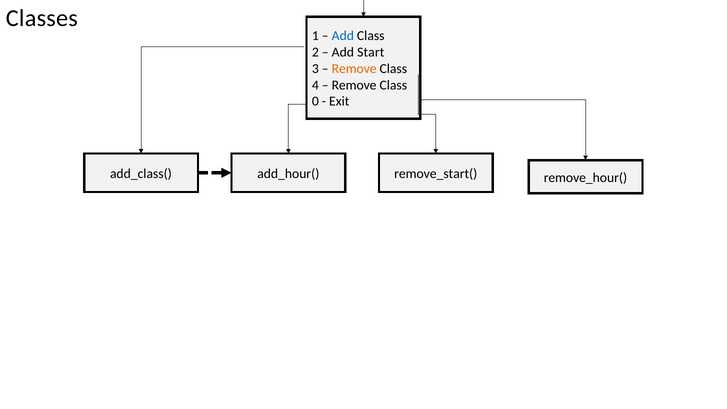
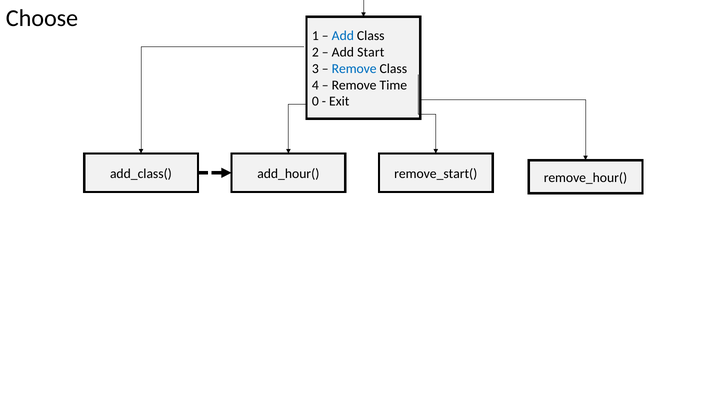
Classes: Classes -> Choose
Remove at (354, 69) colour: orange -> blue
Class at (393, 85): Class -> Time
